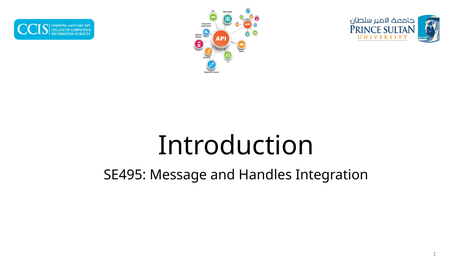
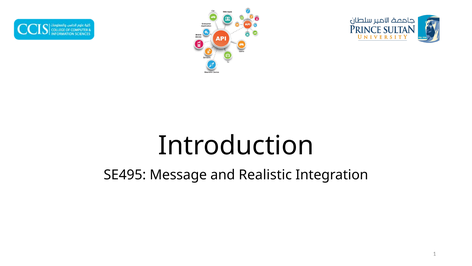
Handles: Handles -> Realistic
